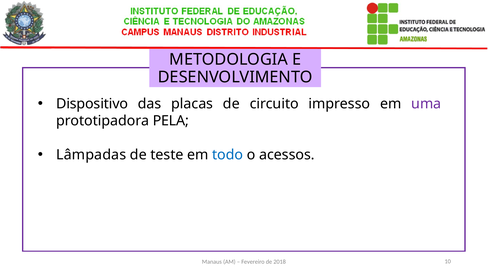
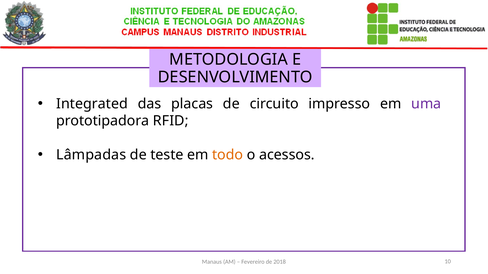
Dispositivo: Dispositivo -> Integrated
PELA: PELA -> RFID
todo colour: blue -> orange
